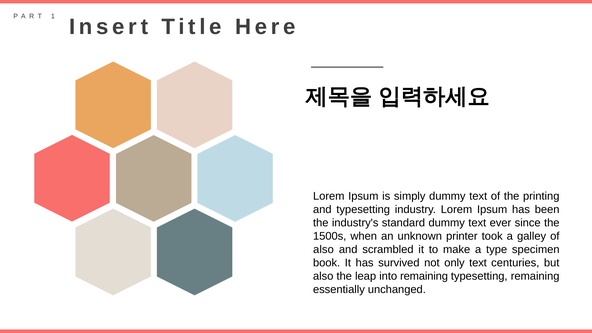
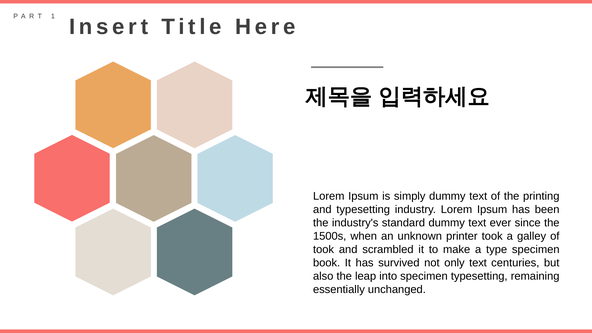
also at (323, 249): also -> took
into remaining: remaining -> specimen
